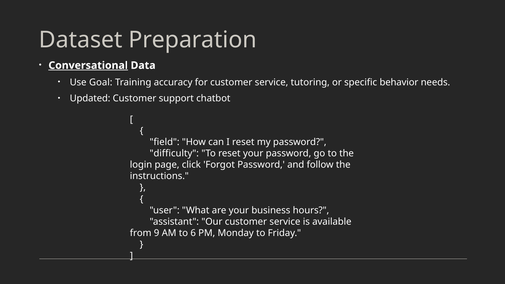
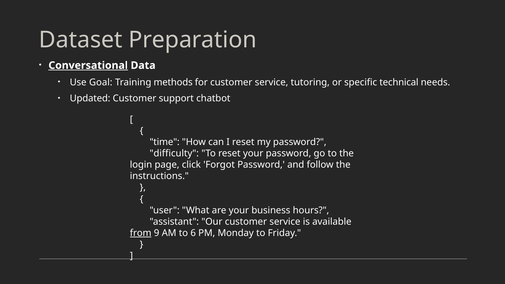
accuracy: accuracy -> methods
behavior: behavior -> technical
field: field -> time
from underline: none -> present
